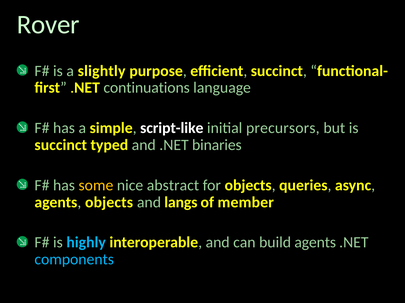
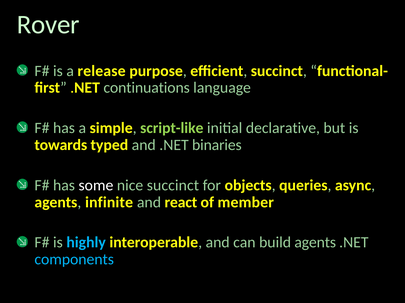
slightly: slightly -> release
script-like colour: white -> light green
precursors: precursors -> declarative
succinct at (61, 145): succinct -> towards
some colour: yellow -> white
nice abstract: abstract -> succinct
agents objects: objects -> infinite
langs: langs -> react
